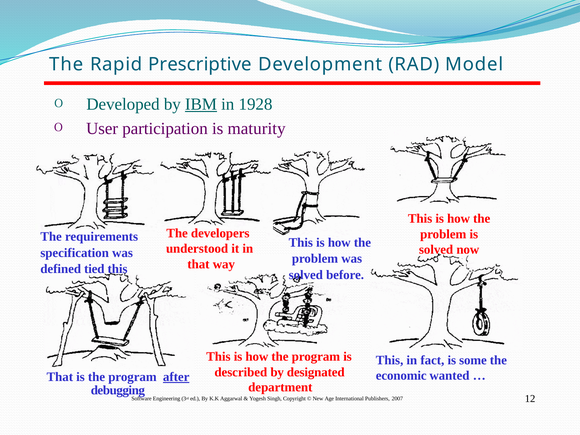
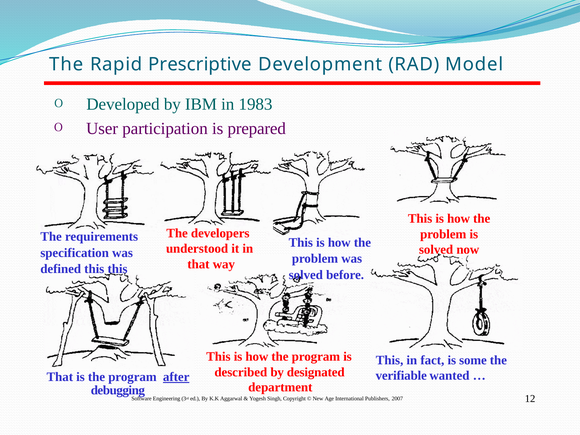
IBM underline: present -> none
1928: 1928 -> 1983
maturity: maturity -> prepared
defined tied: tied -> this
economic: economic -> verifiable
